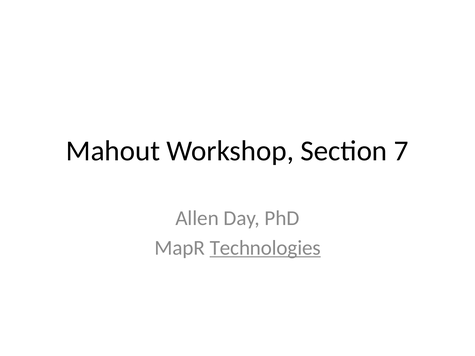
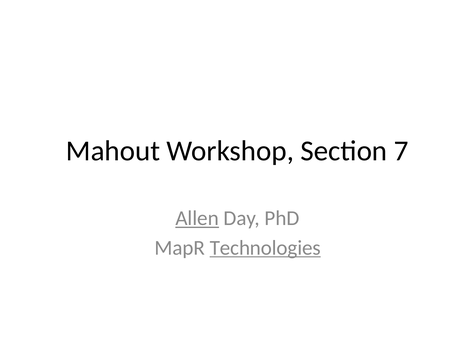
Allen underline: none -> present
